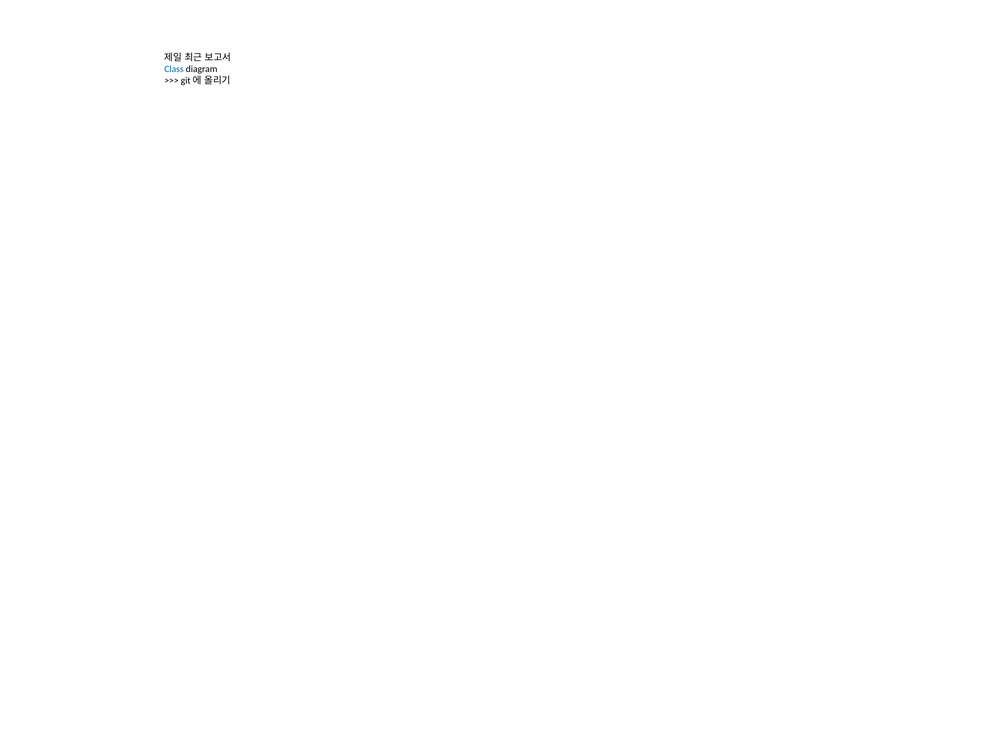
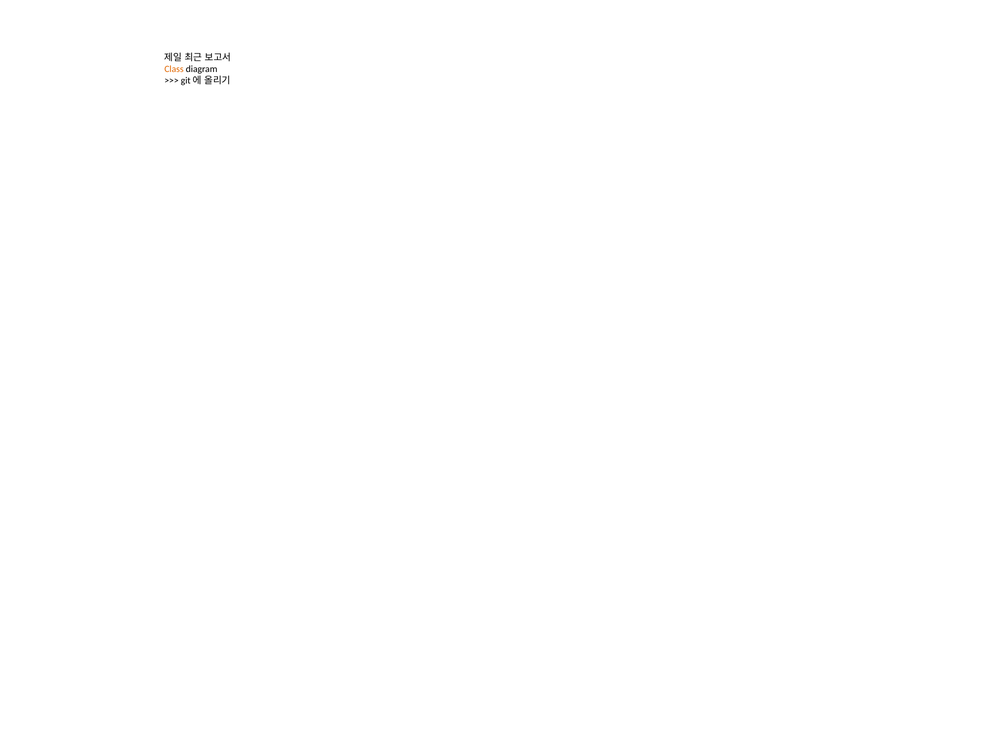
Class colour: blue -> orange
